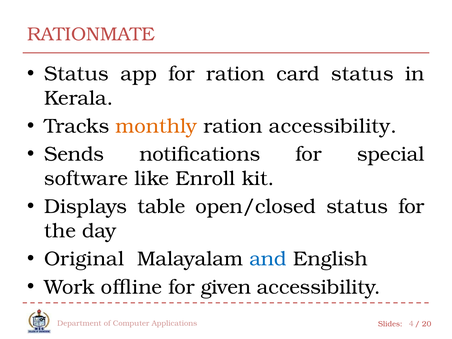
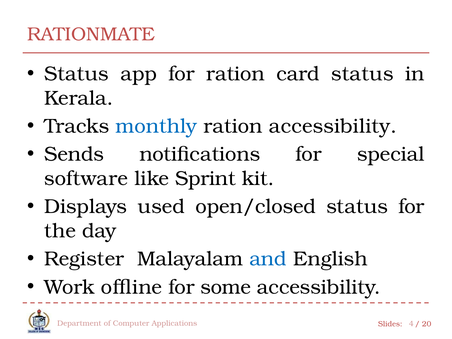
monthly colour: orange -> blue
Enroll: Enroll -> Sprint
table: table -> used
Original: Original -> Register
given: given -> some
